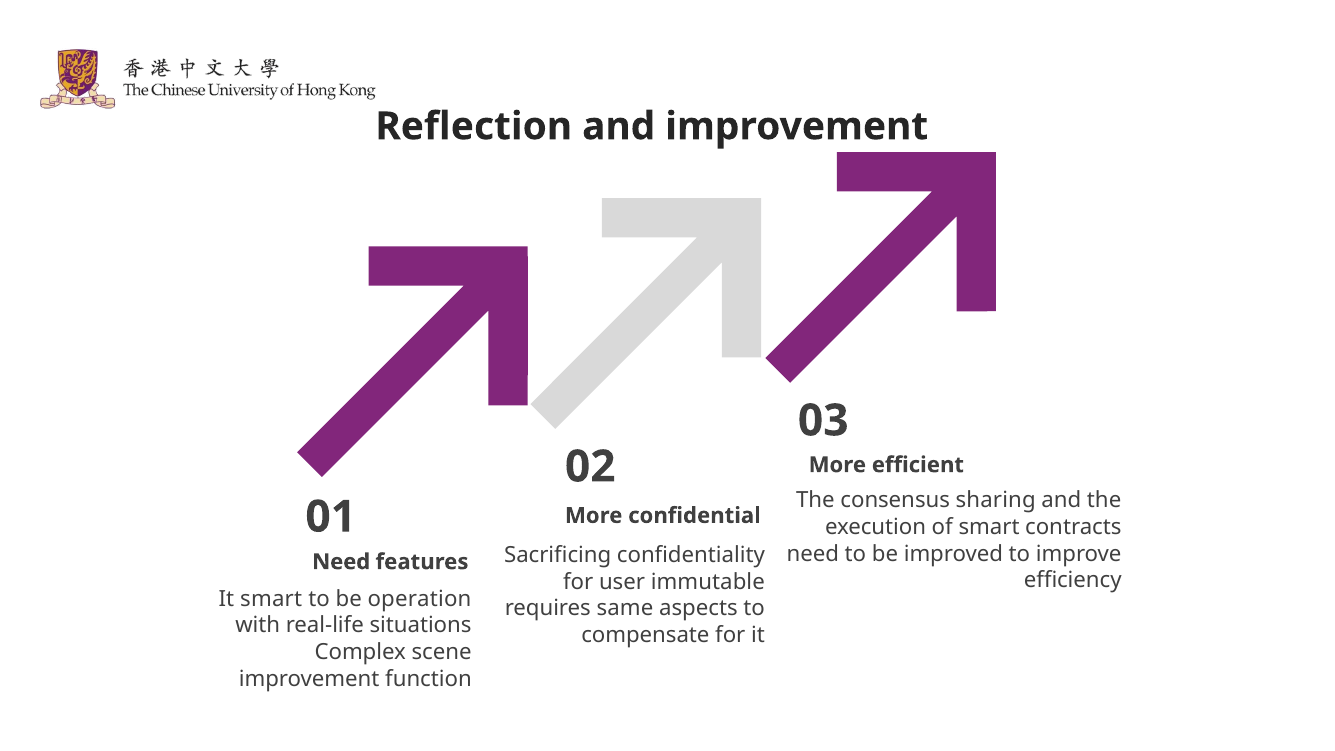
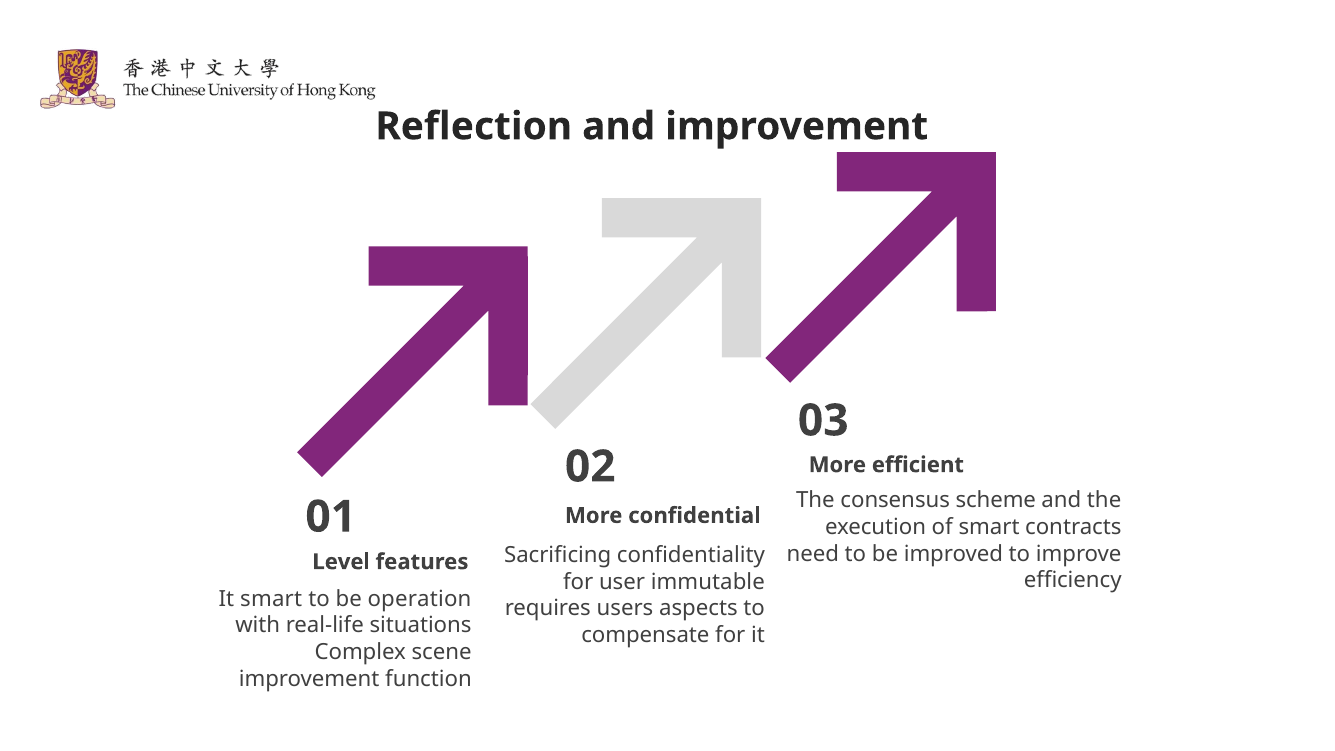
sharing: sharing -> scheme
Need at (341, 562): Need -> Level
same: same -> users
